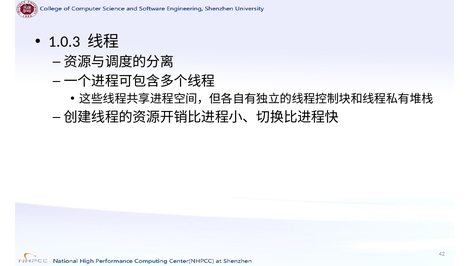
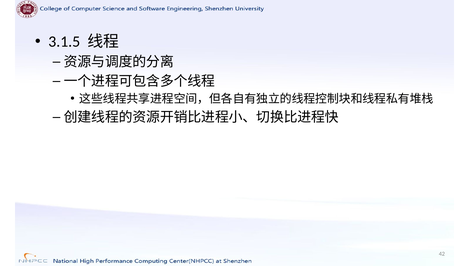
1.0.3: 1.0.3 -> 3.1.5
